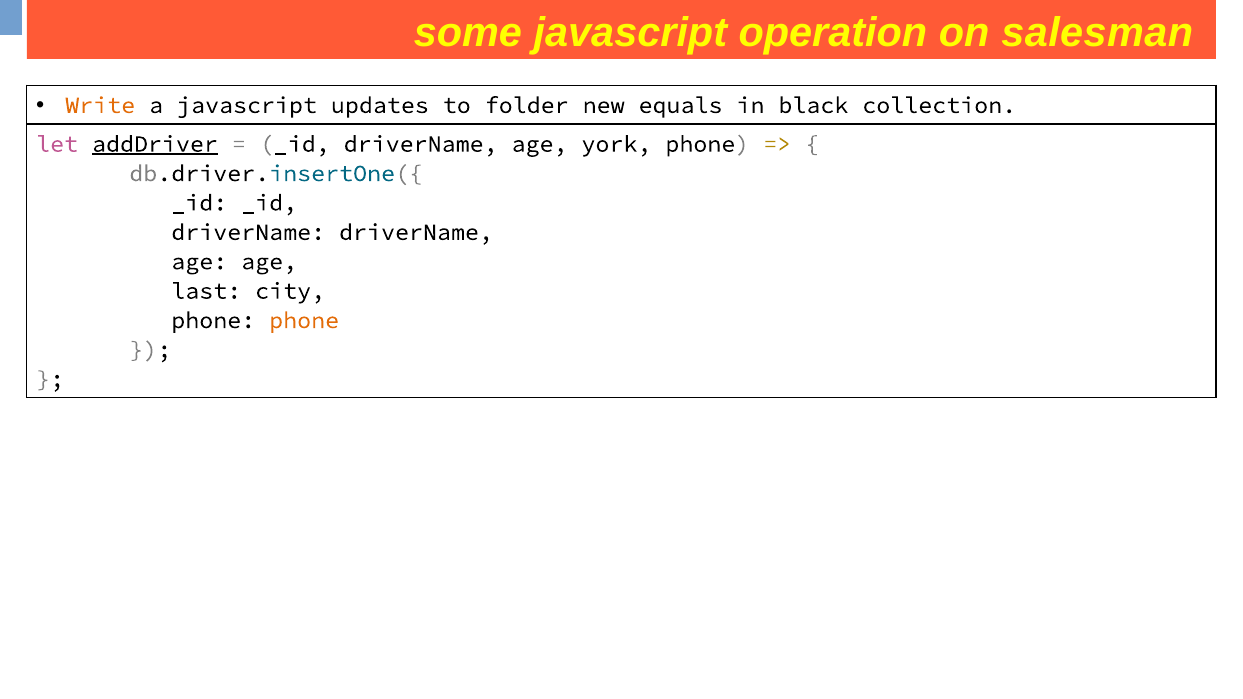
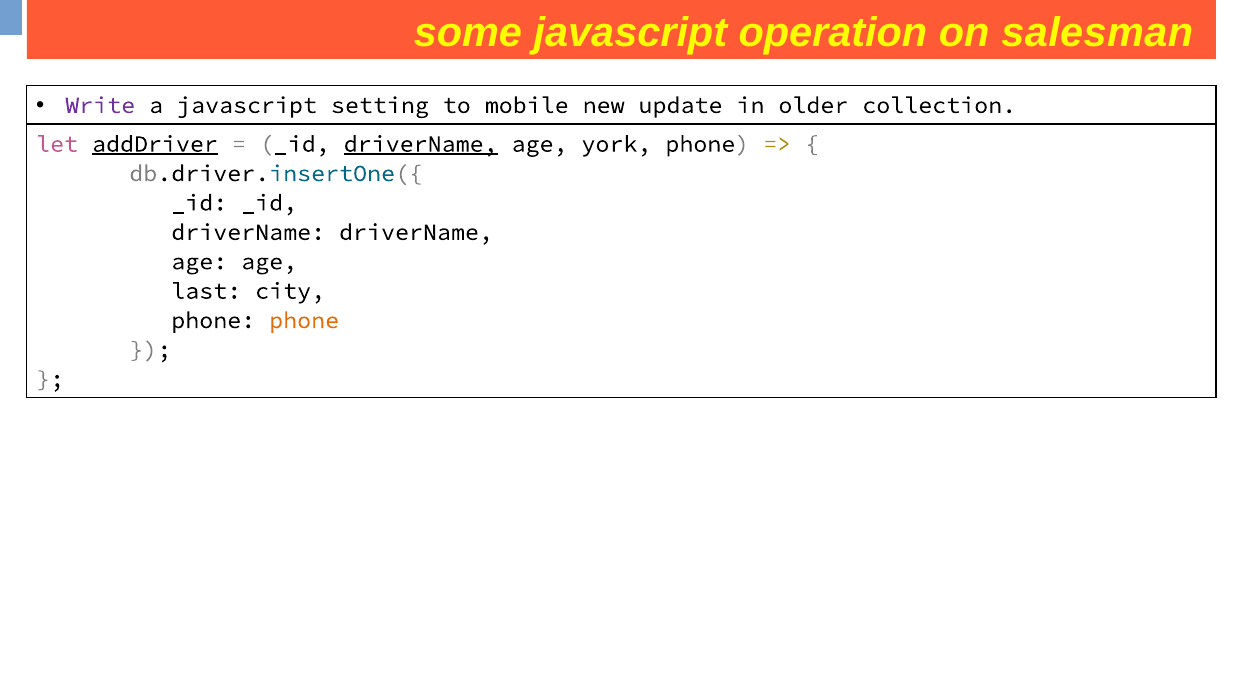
Write colour: orange -> purple
updates: updates -> setting
folder: folder -> mobile
equals: equals -> update
black: black -> older
driverName at (421, 144) underline: none -> present
